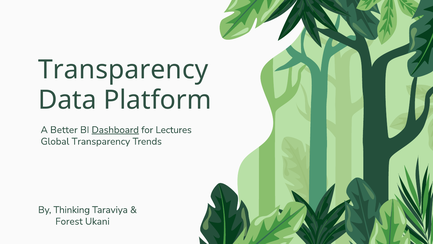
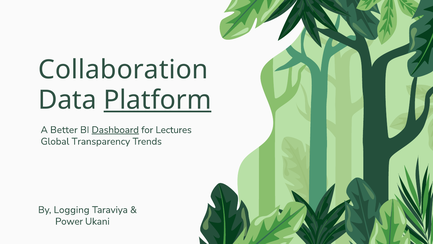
Transparency at (123, 70): Transparency -> Collaboration
Platform underline: none -> present
Thinking: Thinking -> Logging
Forest: Forest -> Power
